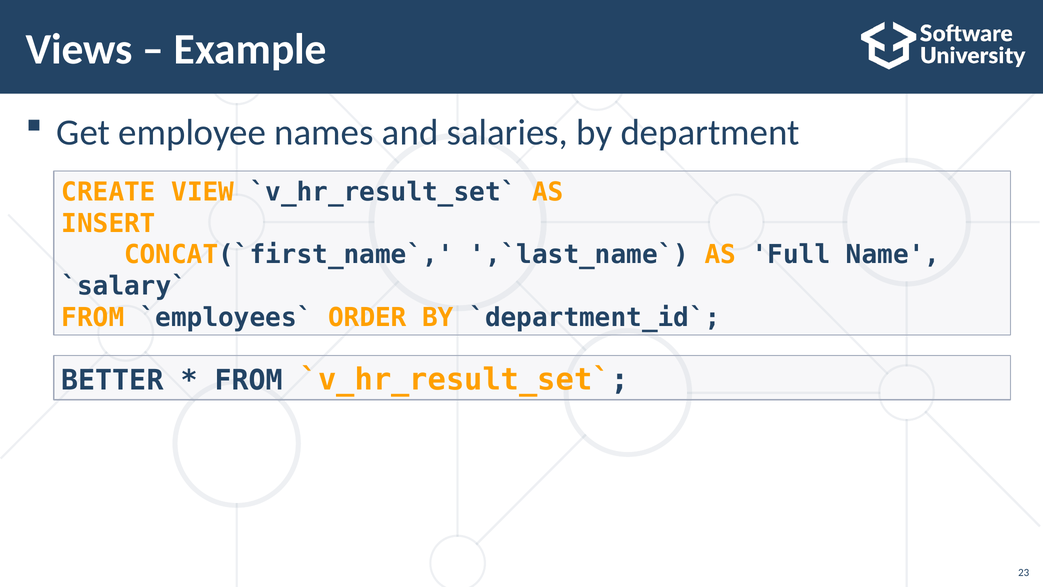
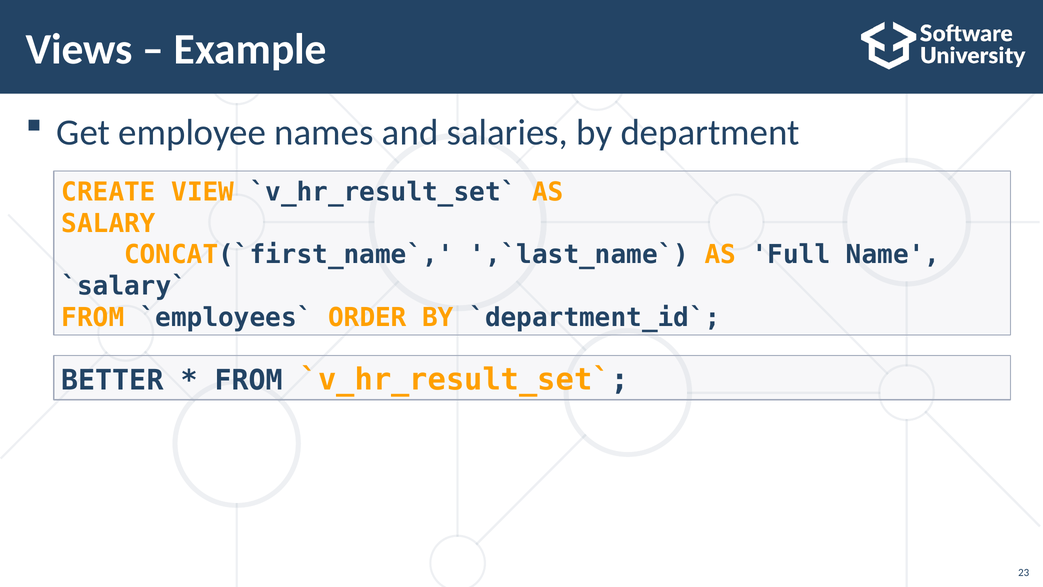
INSERT: INSERT -> SALARY
